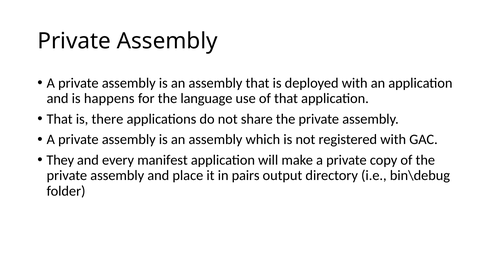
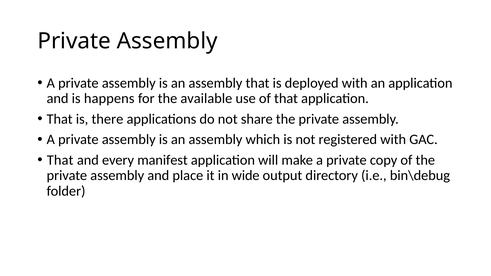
language: language -> available
They at (60, 160): They -> That
pairs: pairs -> wide
